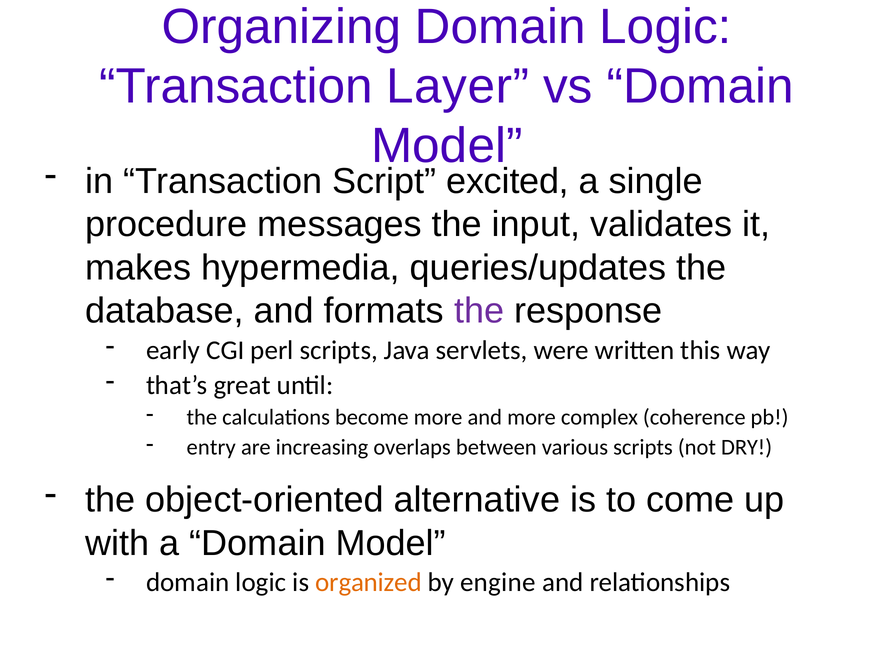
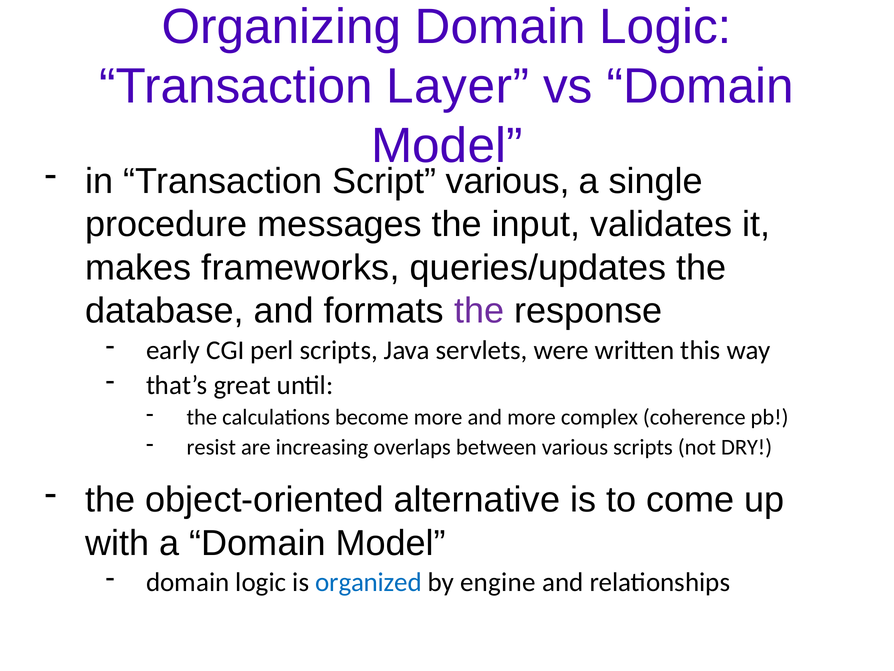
Script excited: excited -> various
hypermedia: hypermedia -> frameworks
entry: entry -> resist
organized colour: orange -> blue
